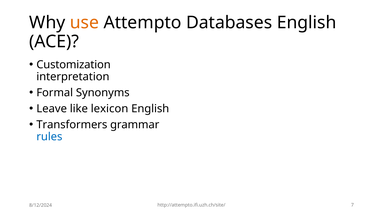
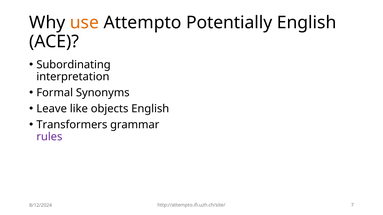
Databases: Databases -> Potentially
Customization: Customization -> Subordinating
lexicon: lexicon -> objects
rules colour: blue -> purple
